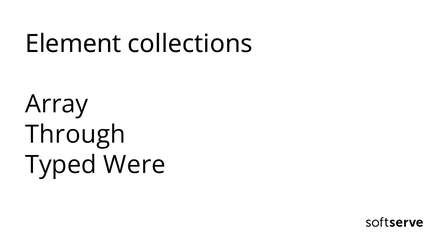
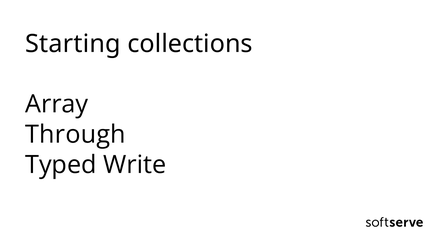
Element: Element -> Starting
Were: Were -> Write
